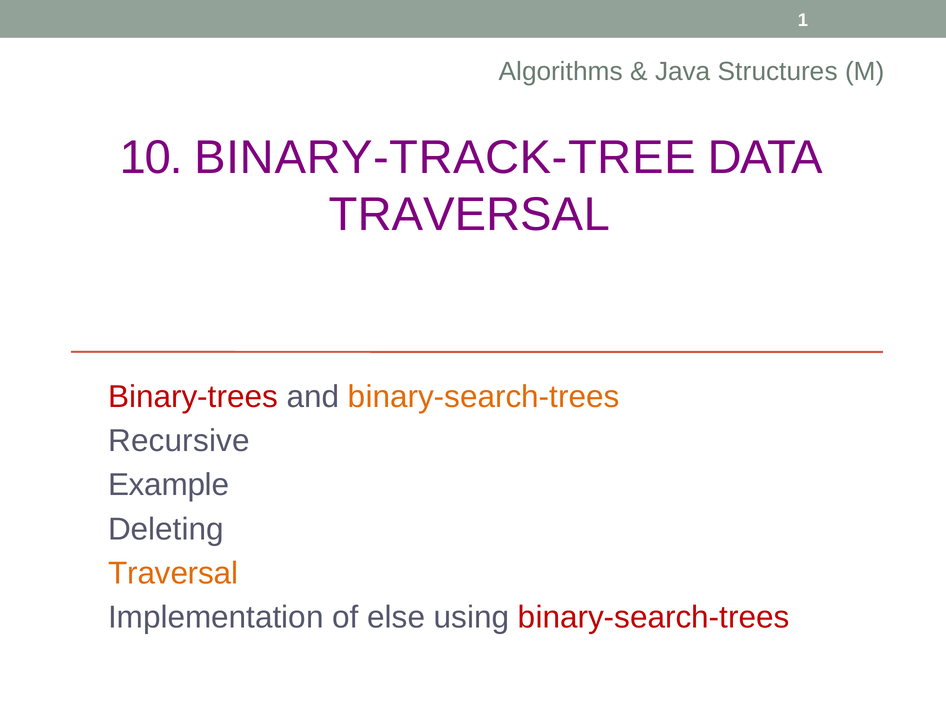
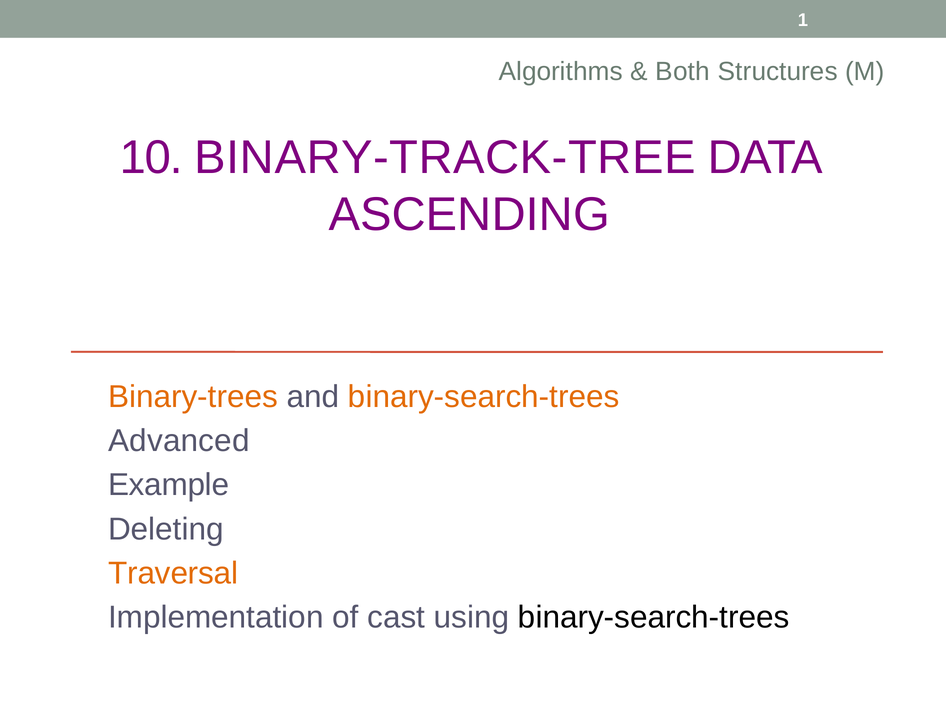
Java: Java -> Both
TRAVERSAL at (469, 215): TRAVERSAL -> ASCENDING
Binary-trees colour: red -> orange
Recursive: Recursive -> Advanced
else: else -> cast
binary-search-trees at (654, 617) colour: red -> black
